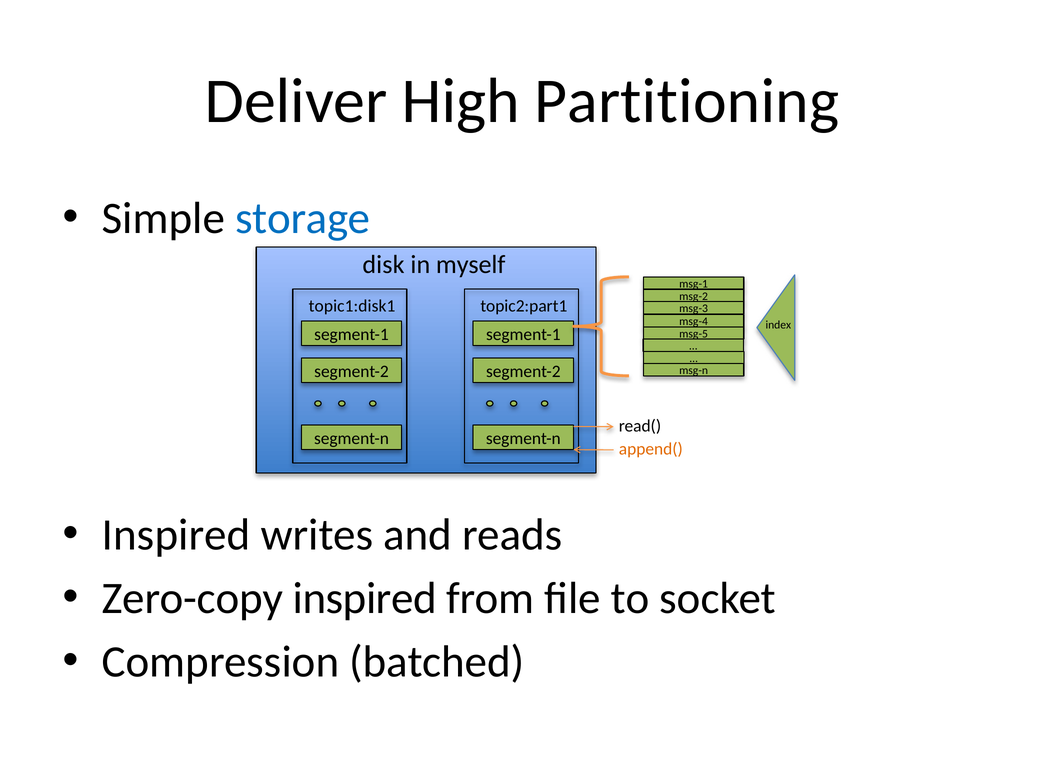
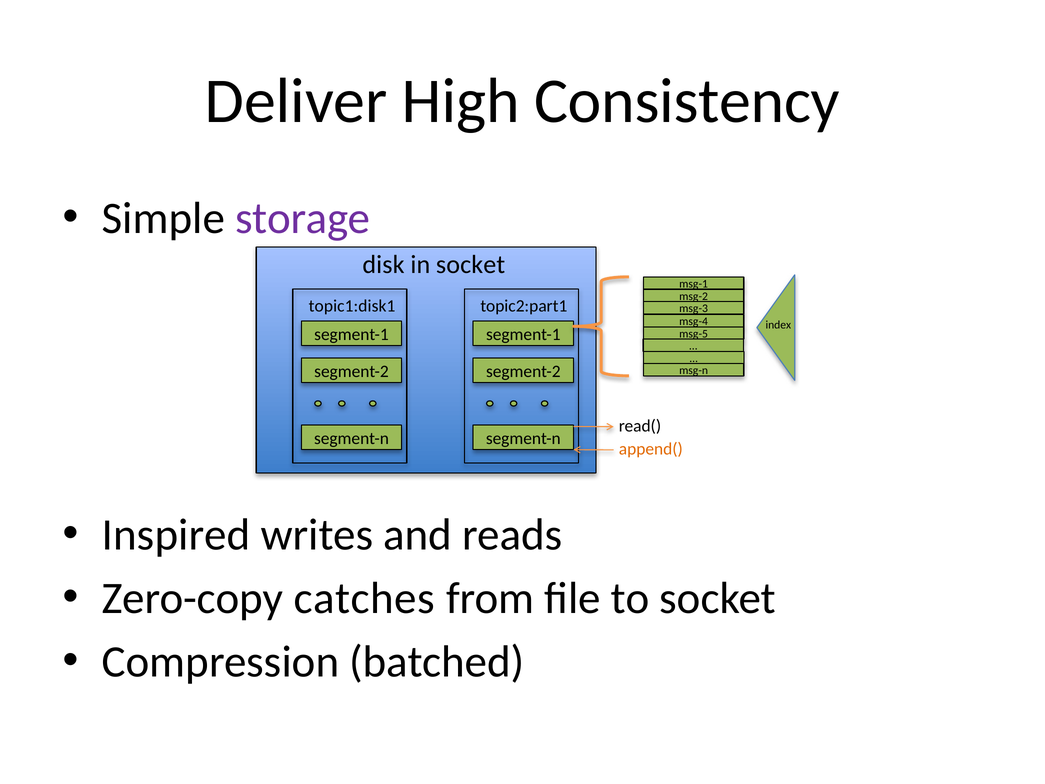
Partitioning: Partitioning -> Consistency
storage colour: blue -> purple
in myself: myself -> socket
Zero-copy inspired: inspired -> catches
